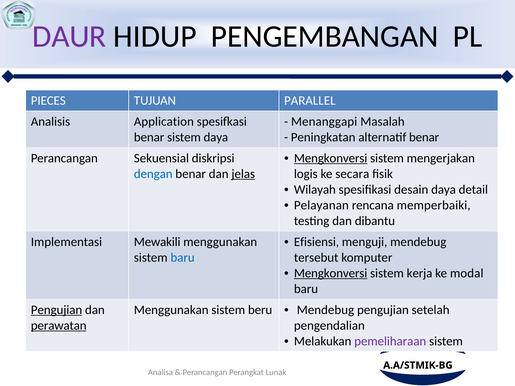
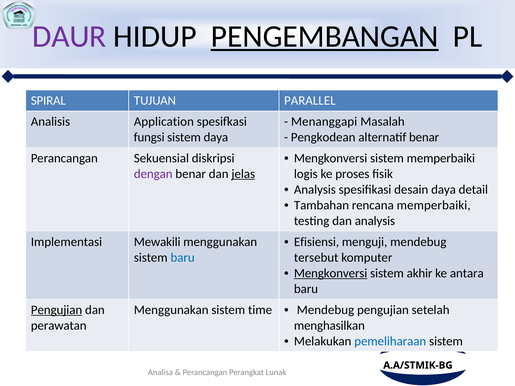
PENGEMBANGAN underline: none -> present
PIECES: PIECES -> SPIRAL
benar at (149, 137): benar -> fungsi
Peningkatan: Peningkatan -> Pengkodean
Mengkonversi at (331, 158) underline: present -> none
sistem mengerjakan: mengerjakan -> memperbaiki
dengan colour: blue -> purple
secara: secara -> proses
Wilayah at (315, 190): Wilayah -> Analysis
Pelayanan: Pelayanan -> Tambahan
dan dibantu: dibantu -> analysis
kerja: kerja -> akhir
modal: modal -> antara
beru: beru -> time
perawatan underline: present -> none
pengendalian: pengendalian -> menghasilkan
pemeliharaan colour: purple -> blue
